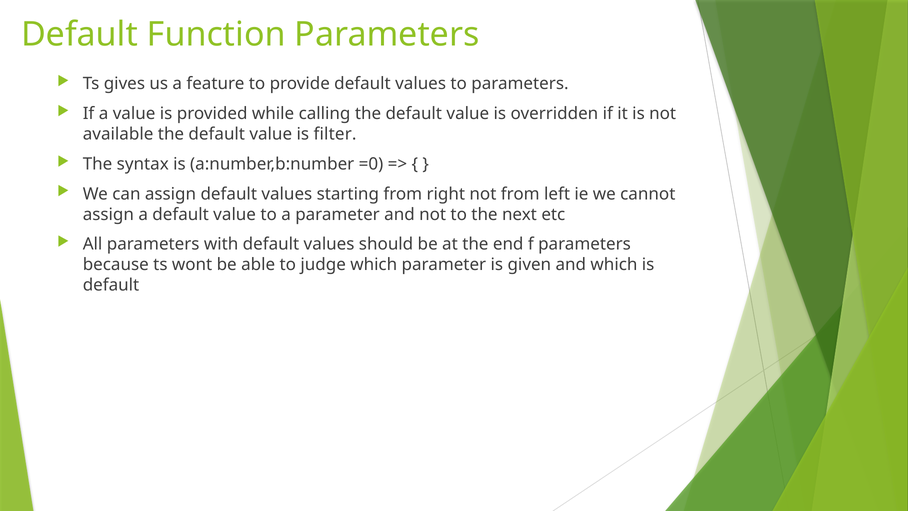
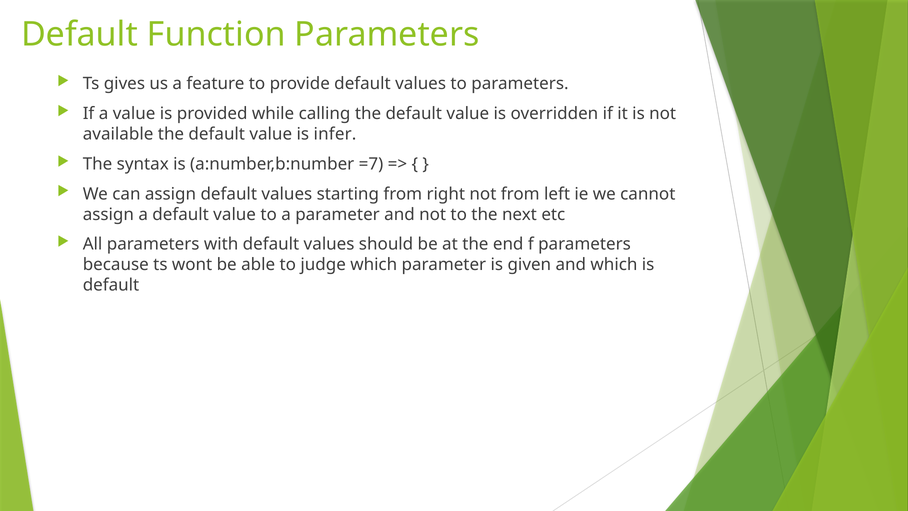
filter: filter -> infer
=0: =0 -> =7
